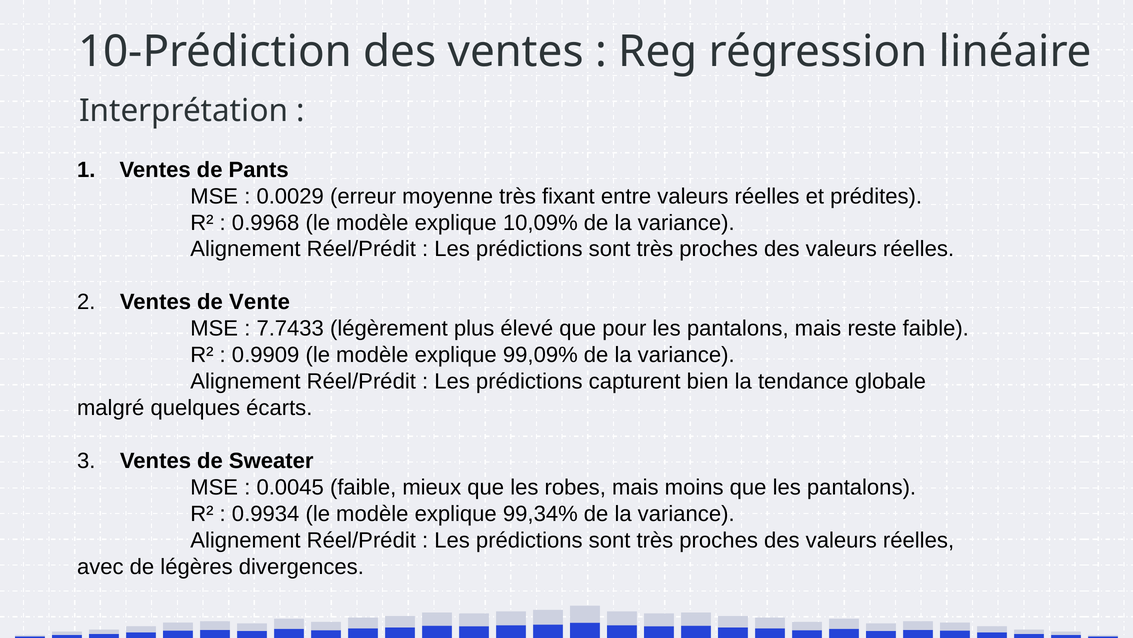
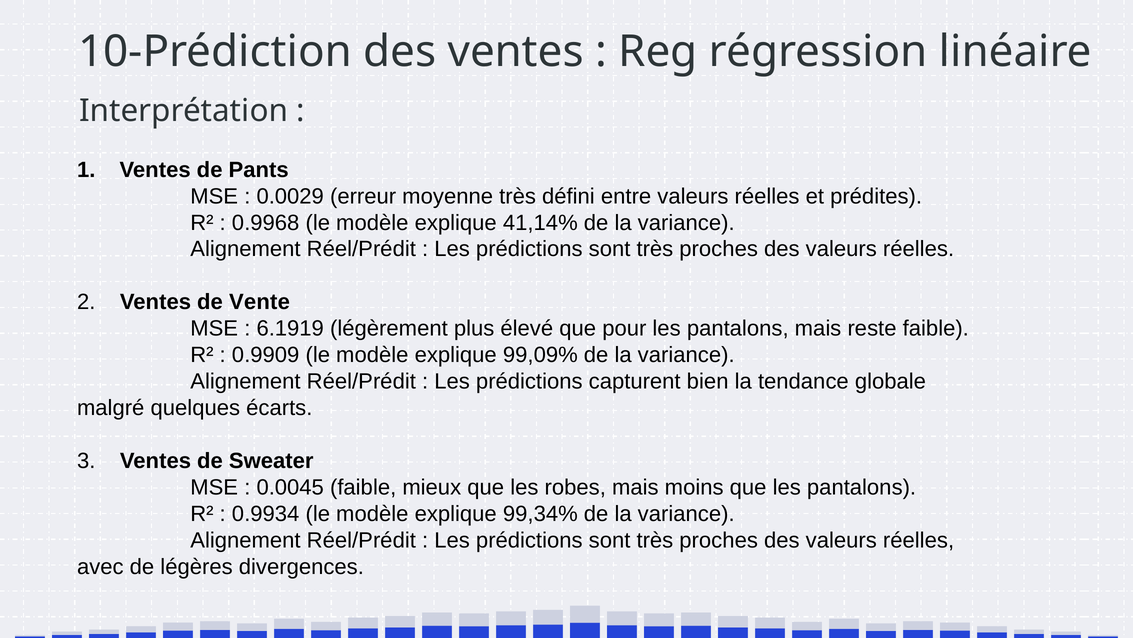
fixant: fixant -> défini
10,09%: 10,09% -> 41,14%
7.7433: 7.7433 -> 6.1919
